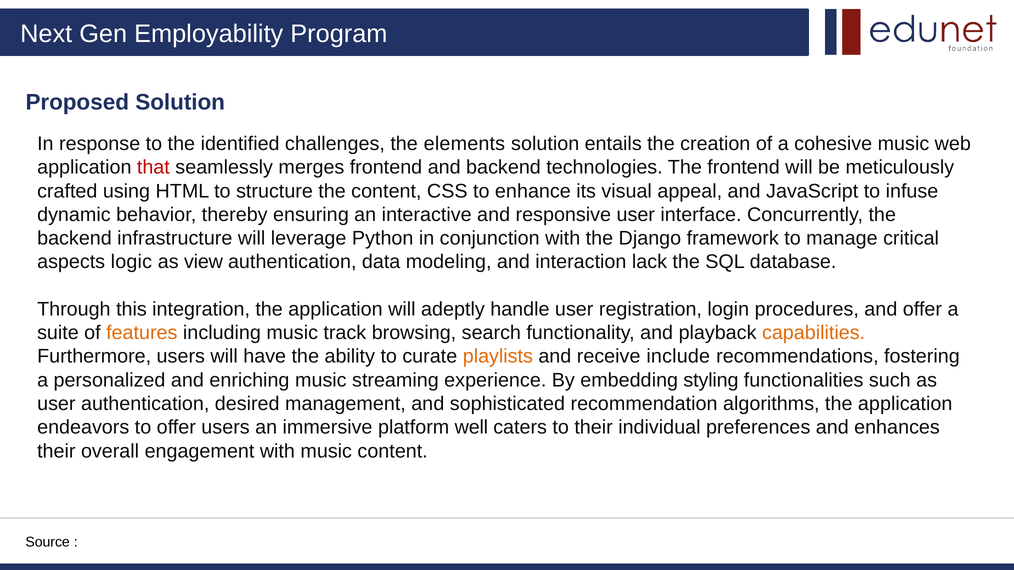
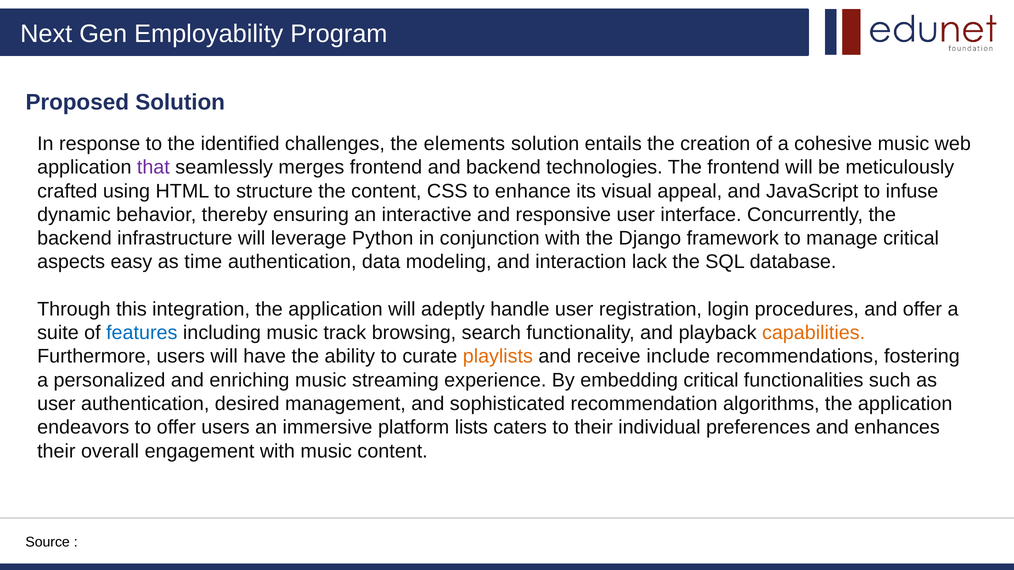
that colour: red -> purple
logic: logic -> easy
view: view -> time
features colour: orange -> blue
embedding styling: styling -> critical
well: well -> lists
